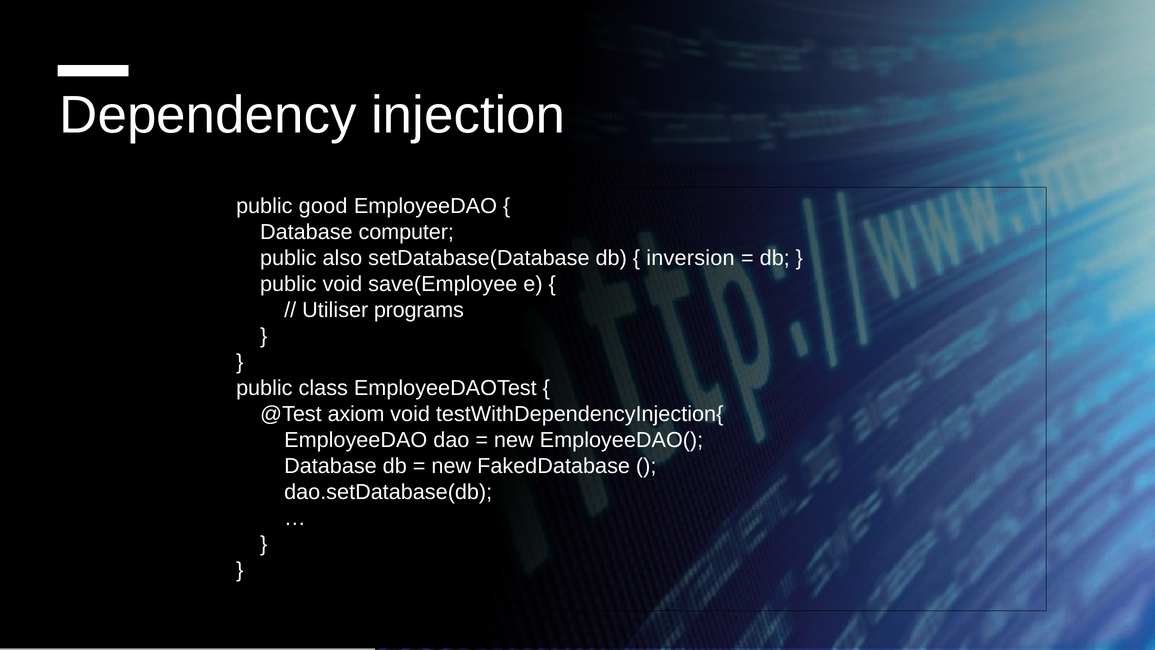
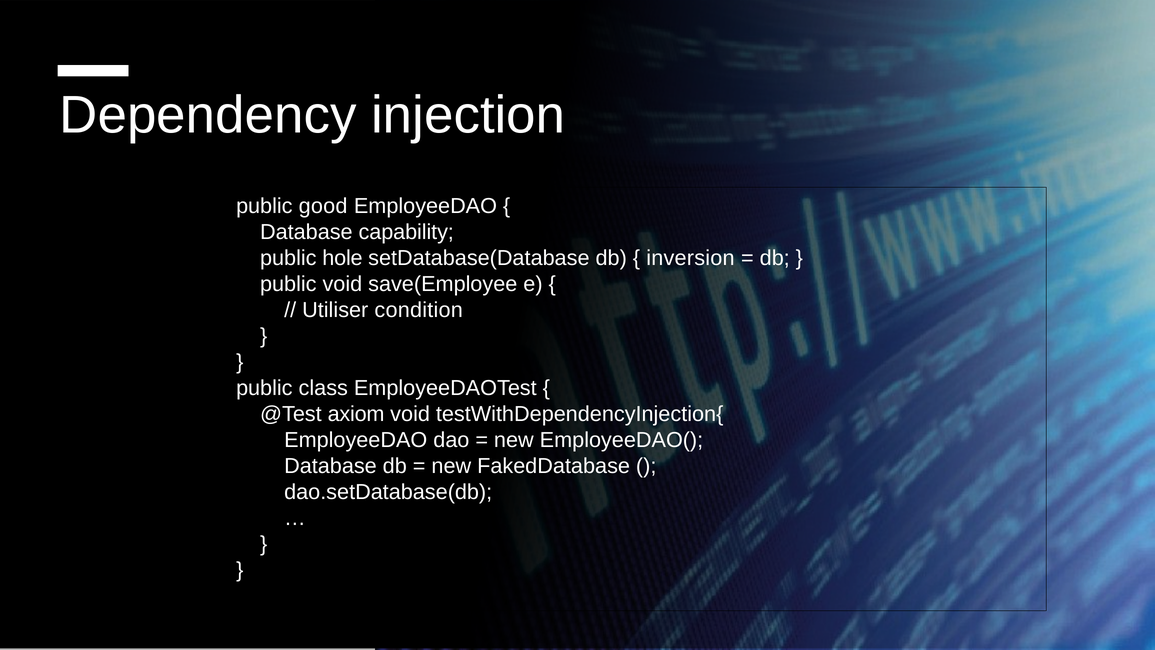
computer: computer -> capability
also: also -> hole
programs: programs -> condition
